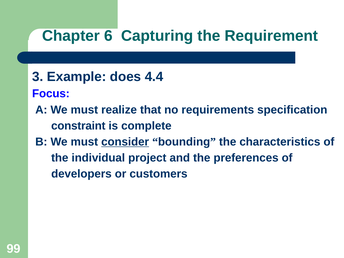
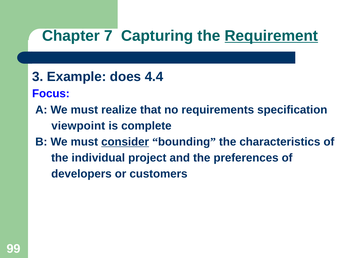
6: 6 -> 7
Requirement underline: none -> present
constraint: constraint -> viewpoint
